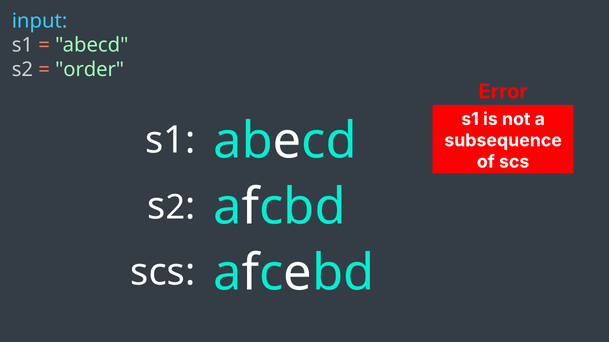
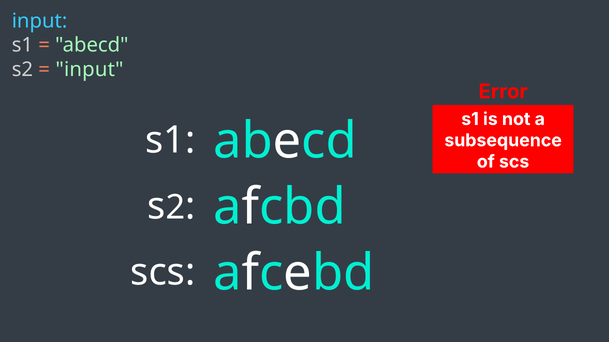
order at (90, 70): order -> input
